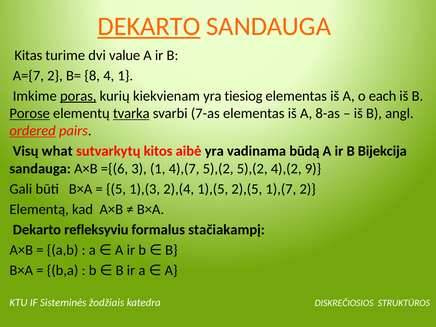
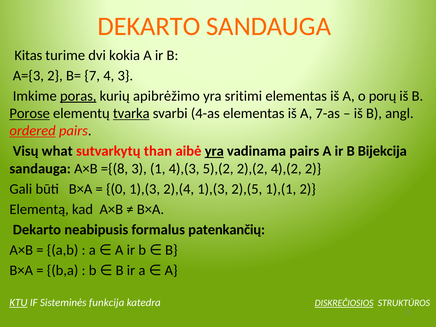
DEKARTO at (149, 26) underline: present -> none
value: value -> kokia
A={7: A={7 -> A={3
8: 8 -> 7
4 1: 1 -> 3
kiekvienam: kiekvienam -> apibrėžimo
tiesiog: tiesiog -> sritimi
each: each -> porų
7-as: 7-as -> 4-as
8-as: 8-as -> 7-as
kitos: kitos -> than
yra at (214, 151) underline: none -> present
vadinama būdą: būdą -> pairs
={(6: ={(6 -> ={(8
4),(7: 4),(7 -> 4),(3
5),(2 5),(2: 5),(2 -> 2),(2
4),(2 9: 9 -> 2
5: 5 -> 0
2),(4 1),(5: 1),(5 -> 1),(3
1),(7: 1),(7 -> 1),(1
refleksyviu: refleksyviu -> neabipusis
stačiakampį: stačiakampį -> patenkančių
KTU underline: none -> present
žodžiais: žodžiais -> funkcija
DISKREČIOSIOS underline: none -> present
